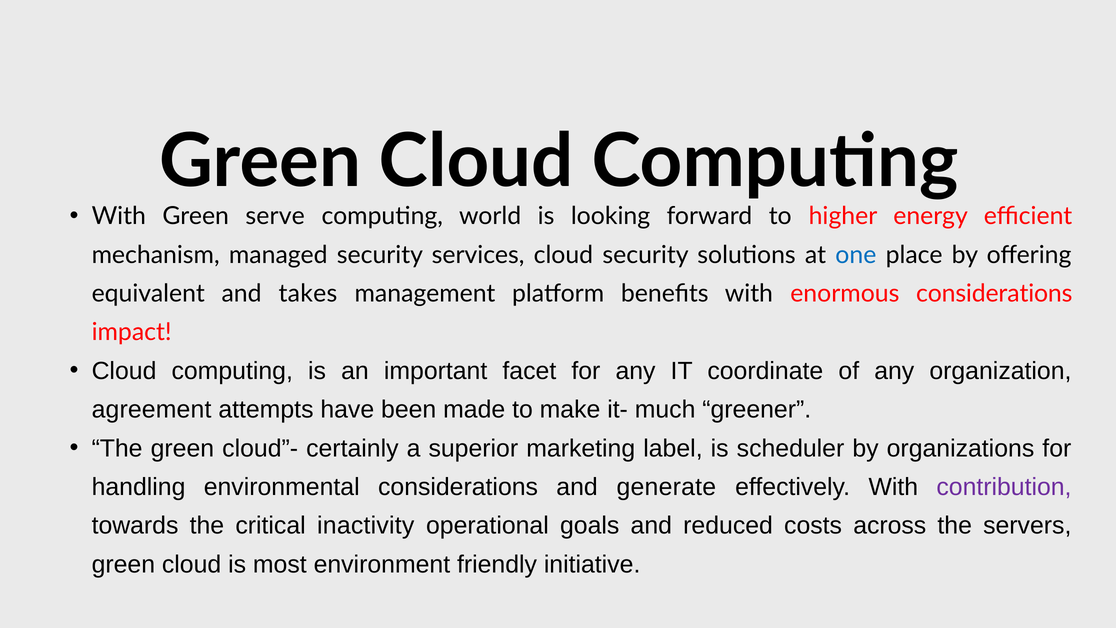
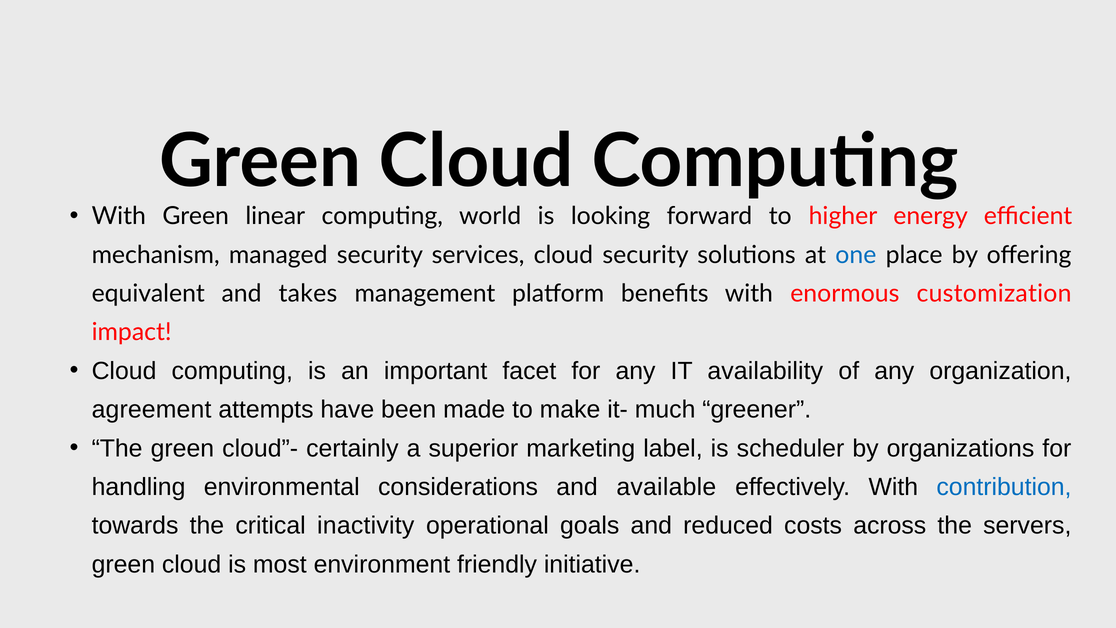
serve: serve -> linear
enormous considerations: considerations -> customization
coordinate: coordinate -> availability
generate: generate -> available
contribution colour: purple -> blue
